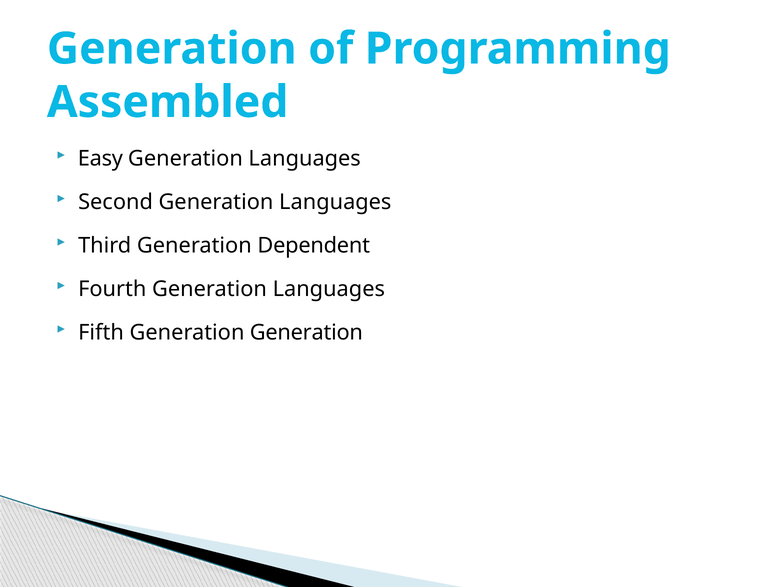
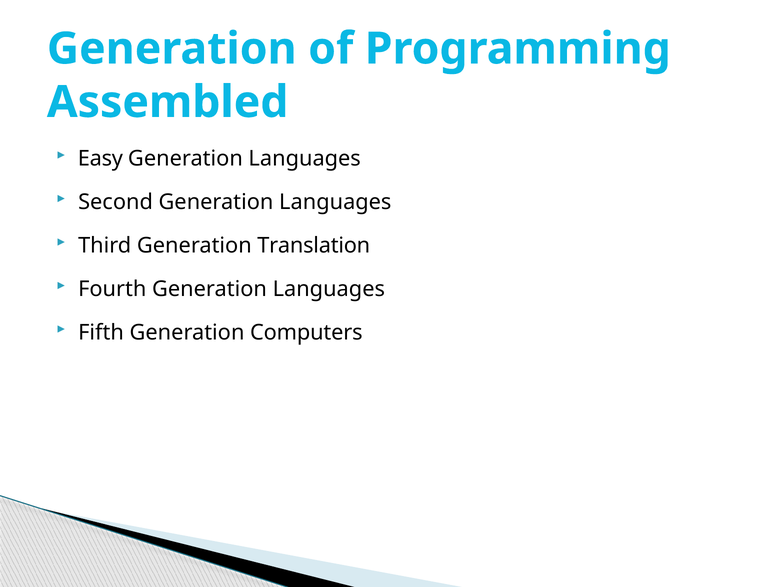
Dependent: Dependent -> Translation
Fifth Generation Generation: Generation -> Computers
